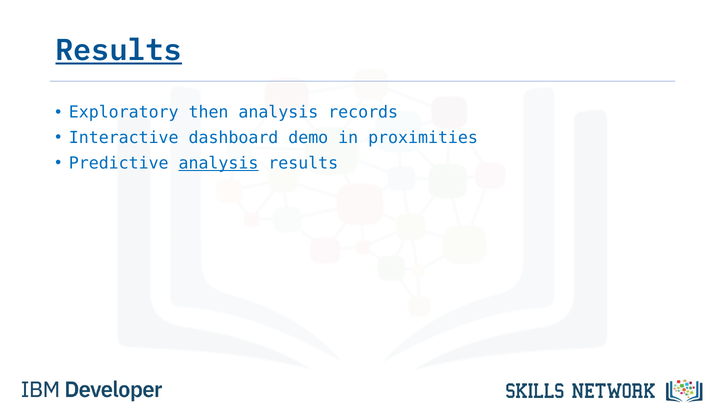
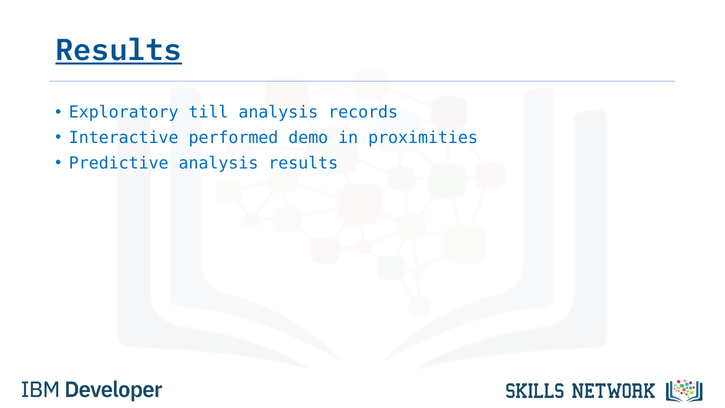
then: then -> till
dashboard: dashboard -> performed
analysis at (218, 163) underline: present -> none
